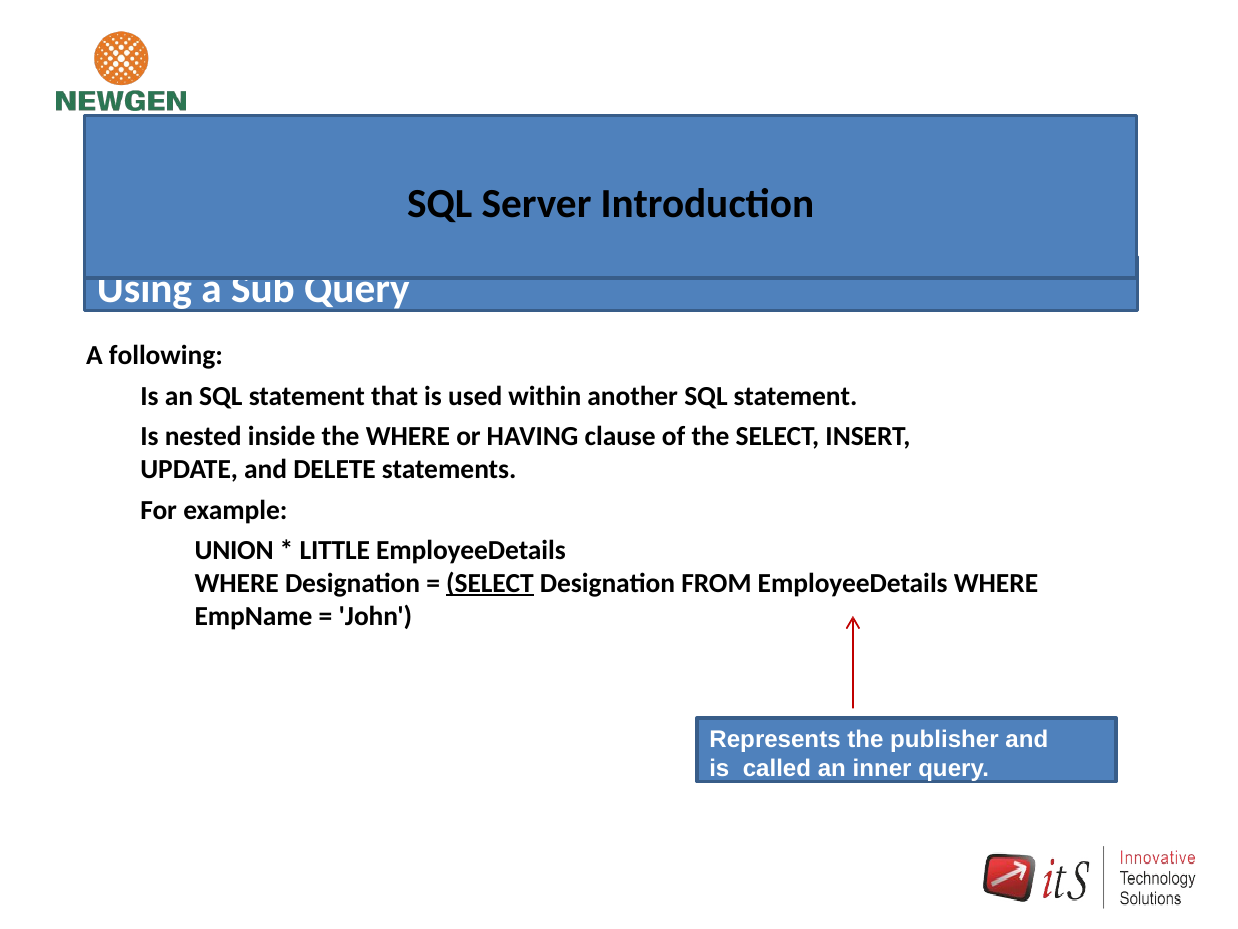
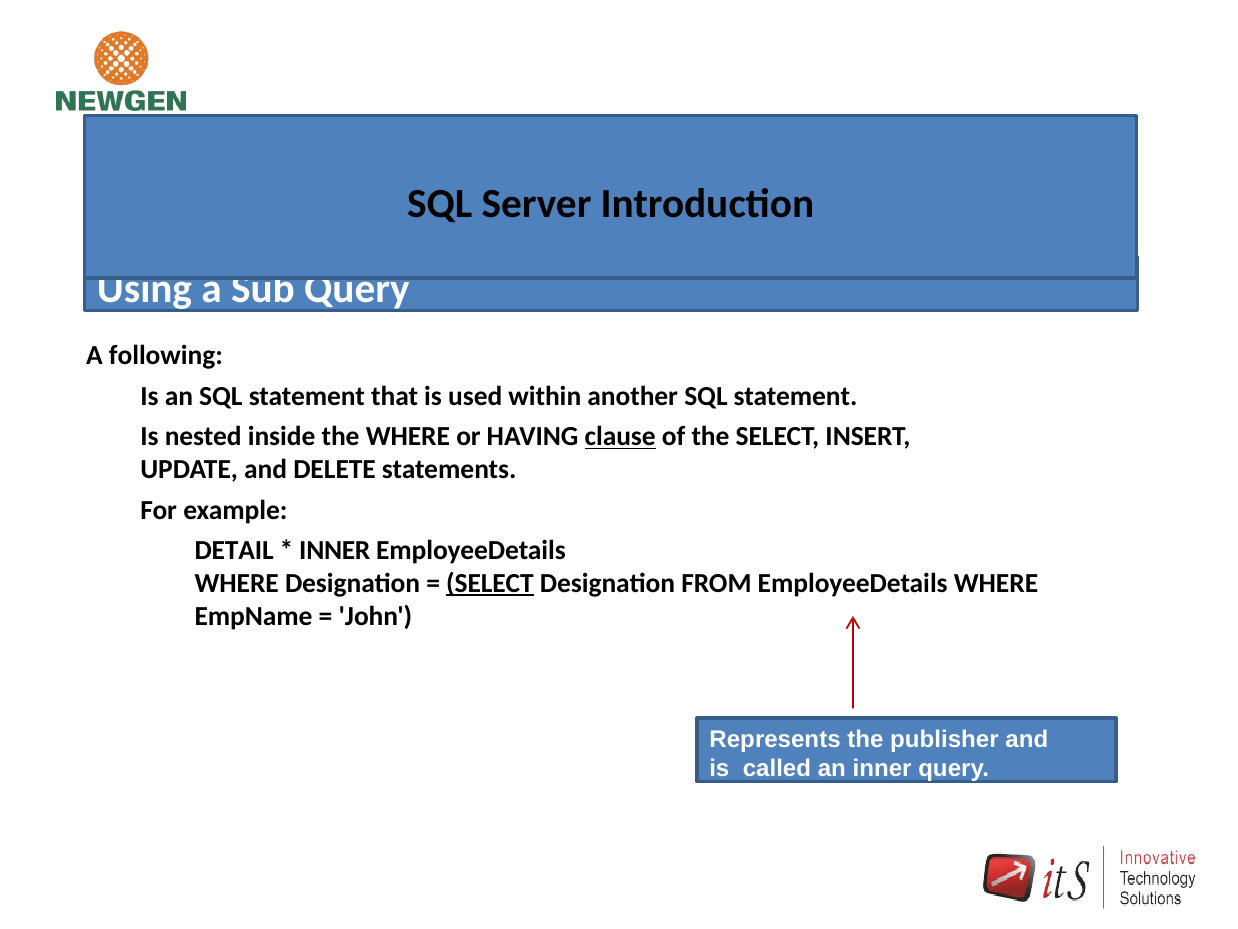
clause underline: none -> present
UNION: UNION -> DETAIL
LITTLE at (335, 550): LITTLE -> INNER
